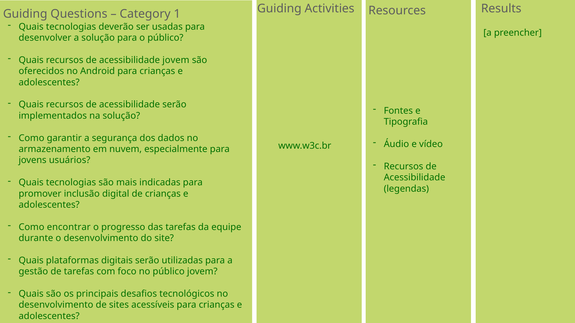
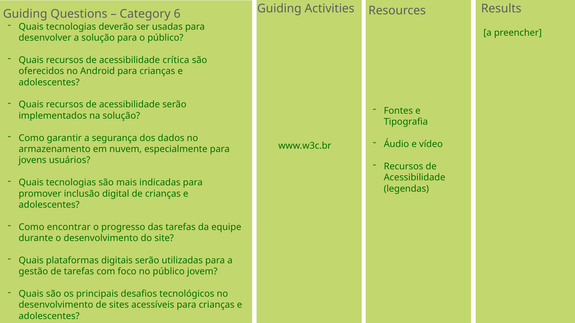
1: 1 -> 6
acessibilidade jovem: jovem -> crítica
